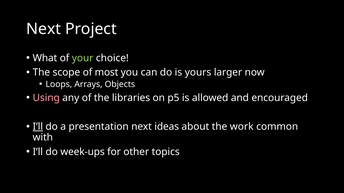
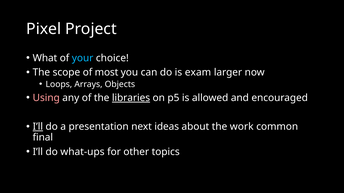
Next at (44, 29): Next -> Pixel
your colour: light green -> light blue
yours: yours -> exam
libraries underline: none -> present
with: with -> final
week-ups: week-ups -> what-ups
